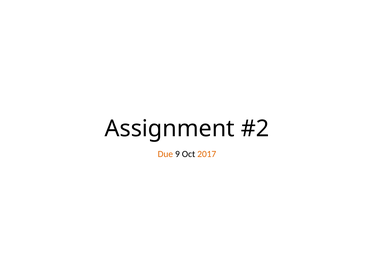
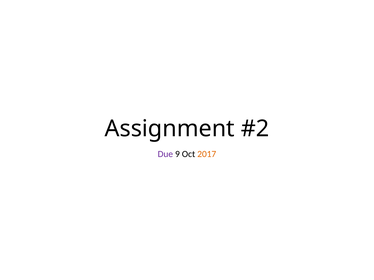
Due colour: orange -> purple
